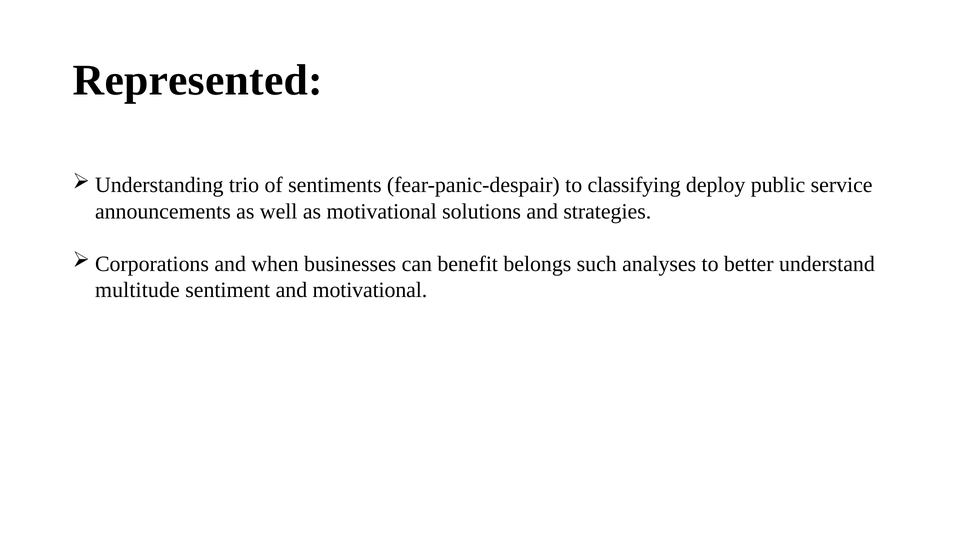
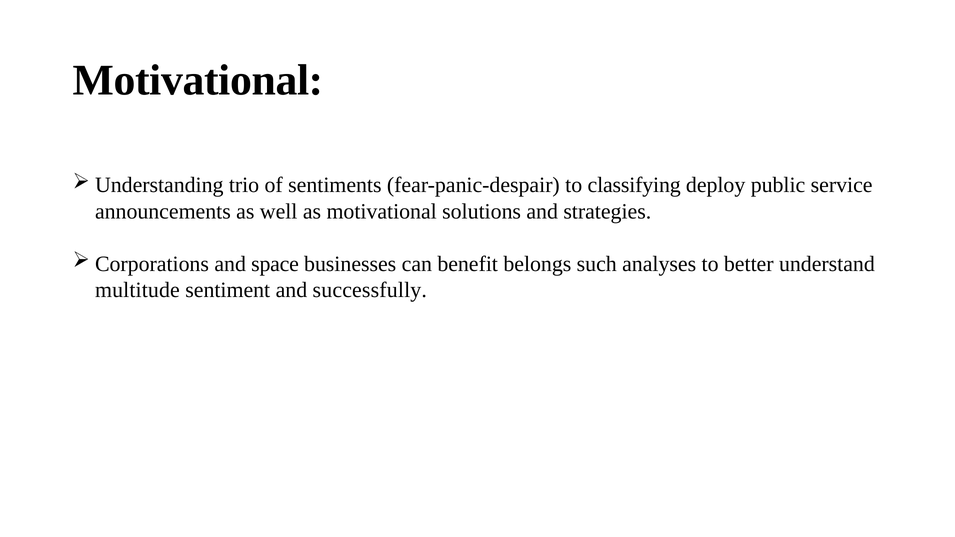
Represented at (198, 80): Represented -> Motivational
when: when -> space
and motivational: motivational -> successfully
